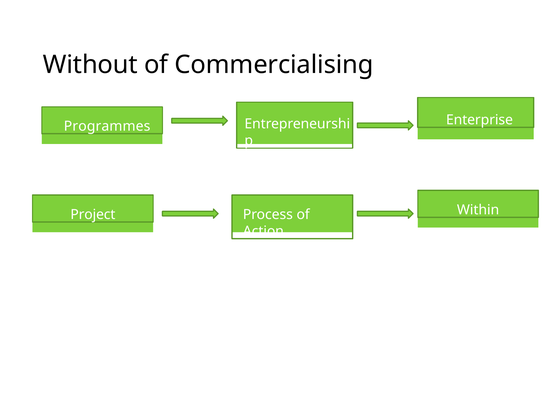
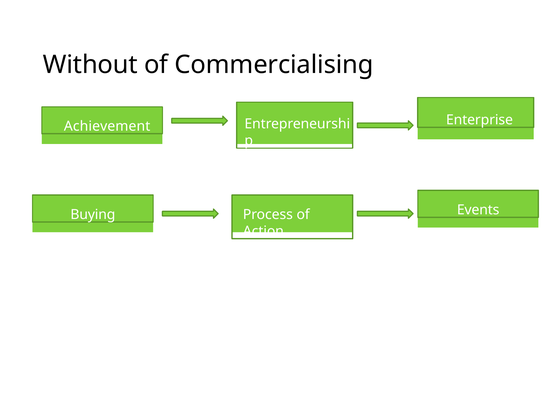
Programmes: Programmes -> Achievement
Within: Within -> Events
Project: Project -> Buying
